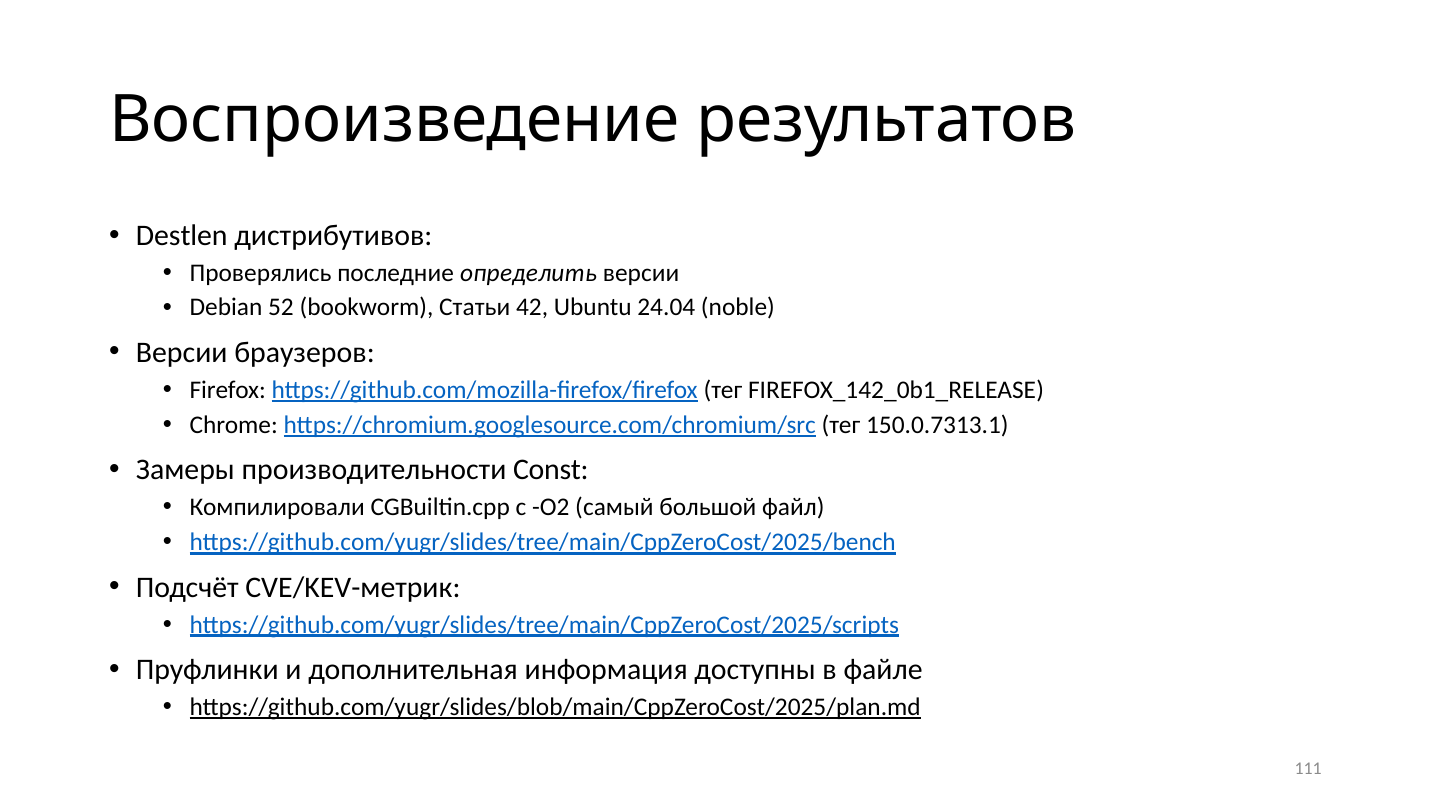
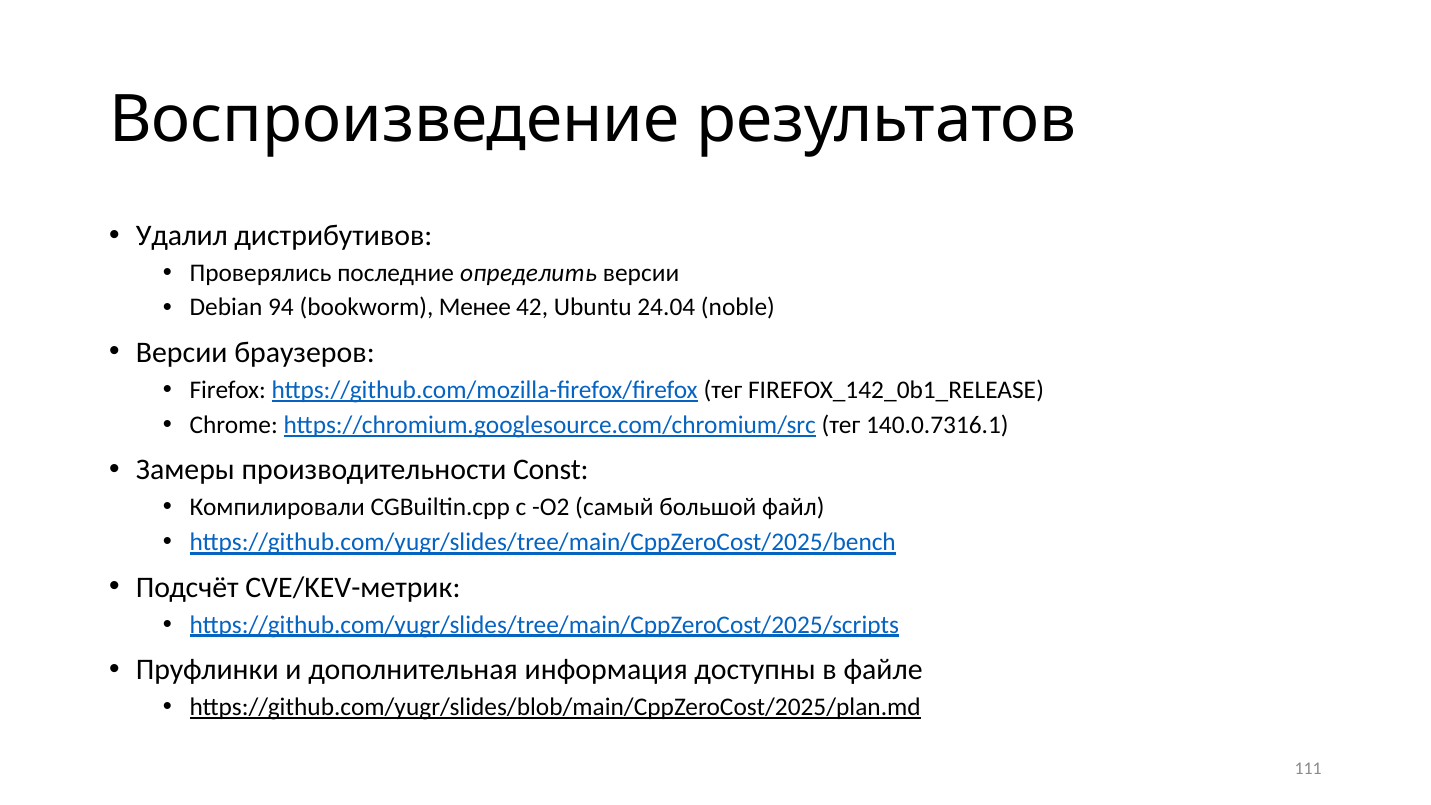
Destlen: Destlen -> Удалил
52: 52 -> 94
Статьи: Статьи -> Менее
150.0.7313.1: 150.0.7313.1 -> 140.0.7316.1
